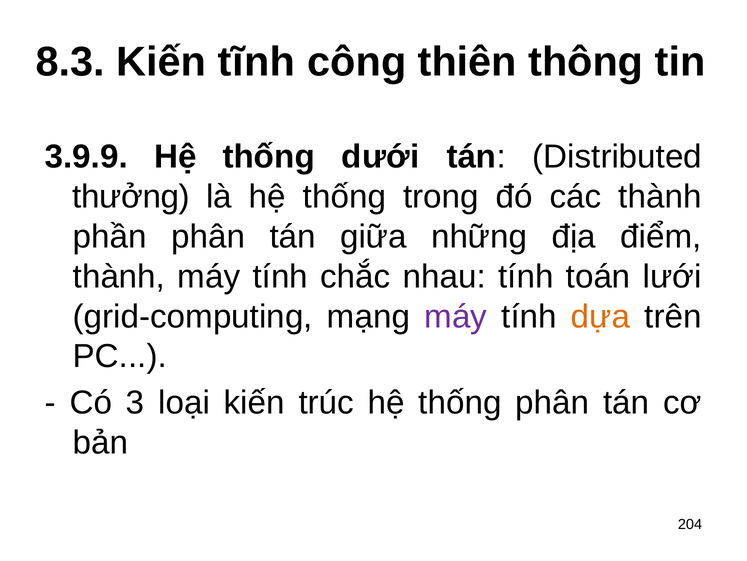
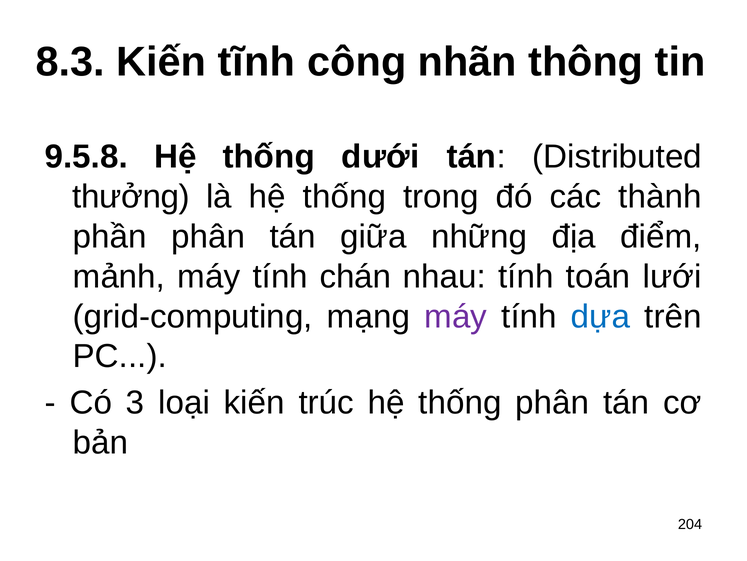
thiên: thiên -> nhãn
3.9.9: 3.9.9 -> 9.5.8
thành at (119, 276): thành -> mảnh
chắc: chắc -> chán
dựa colour: orange -> blue
